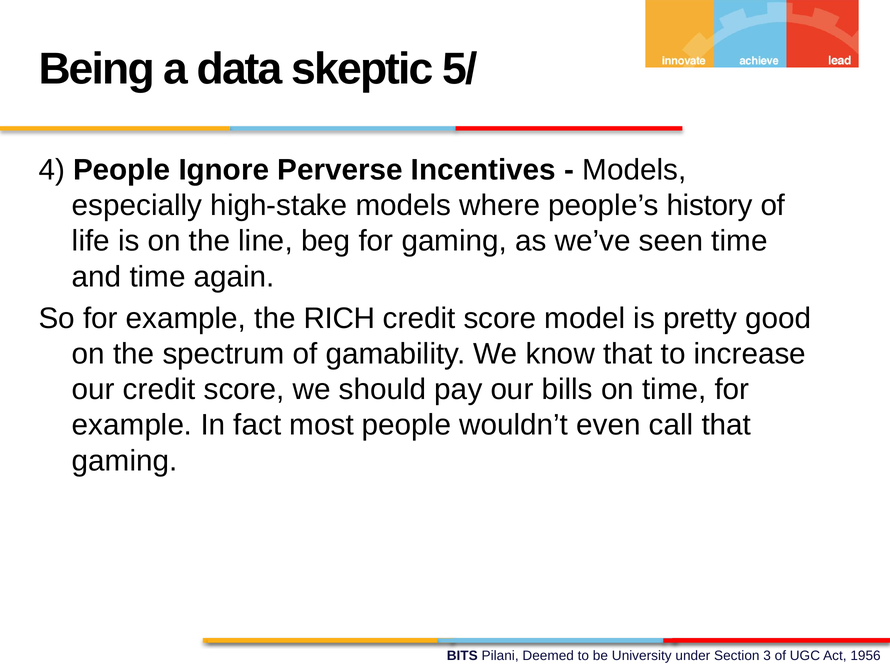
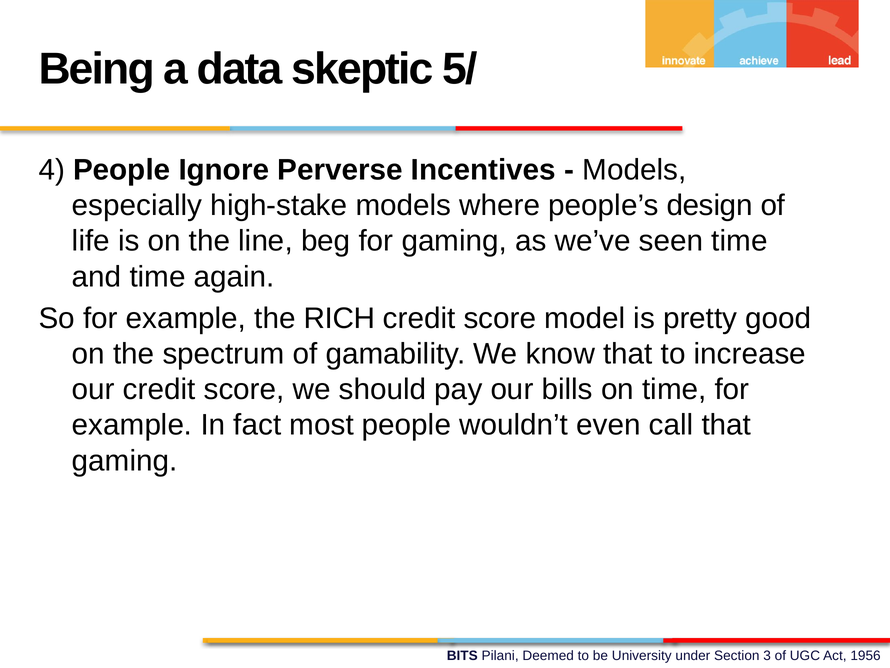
history: history -> design
